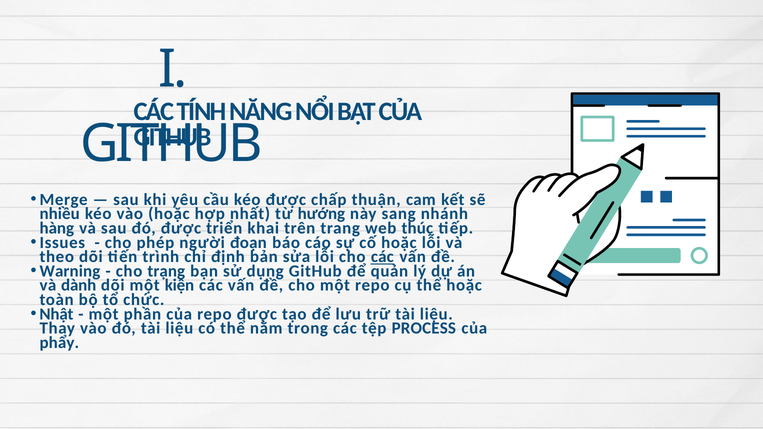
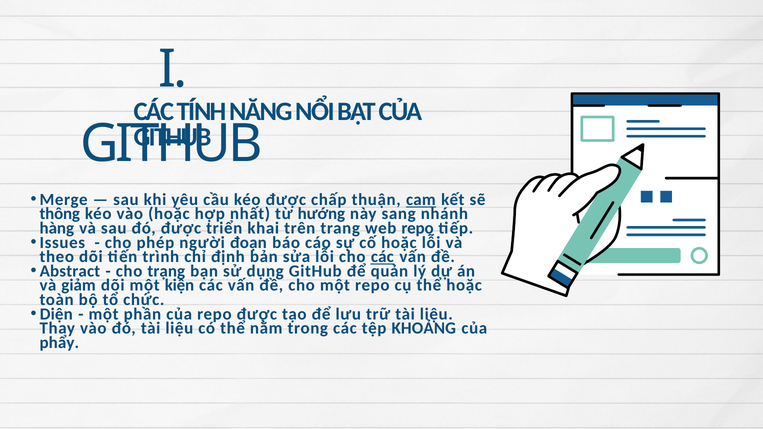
cam underline: none -> present
nhiều: nhiều -> thông
web thúc: thúc -> repo
Warning: Warning -> Abstract
dành: dành -> giảm
Nhật: Nhật -> Diện
PROCESS: PROCESS -> KHOẢNG
